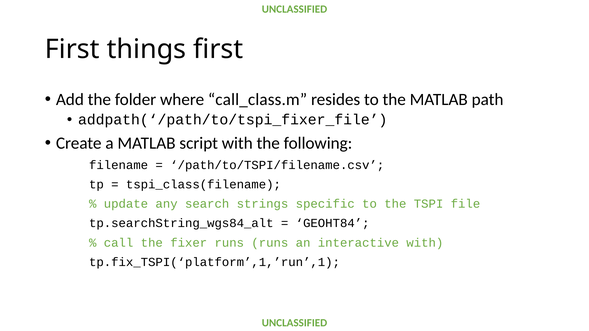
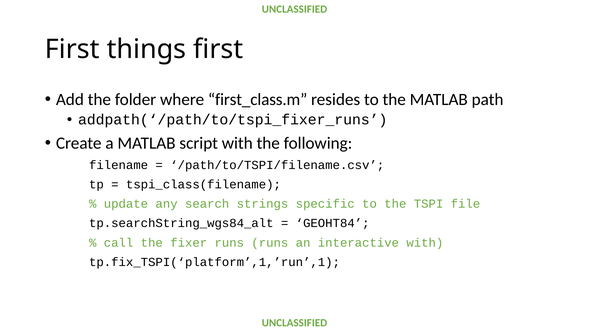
call_class.m: call_class.m -> first_class.m
addpath(‘/path/to/tspi_fixer_file: addpath(‘/path/to/tspi_fixer_file -> addpath(‘/path/to/tspi_fixer_runs
